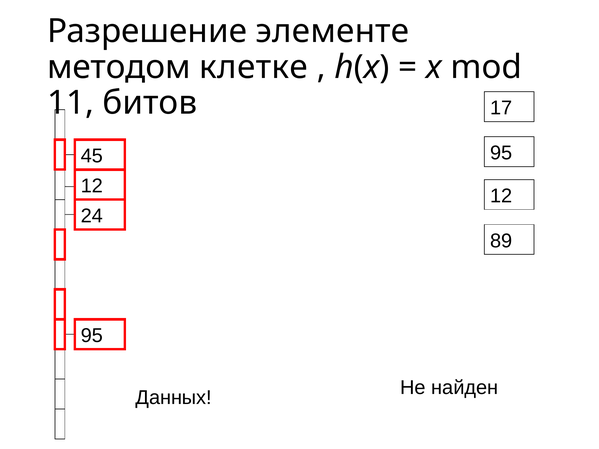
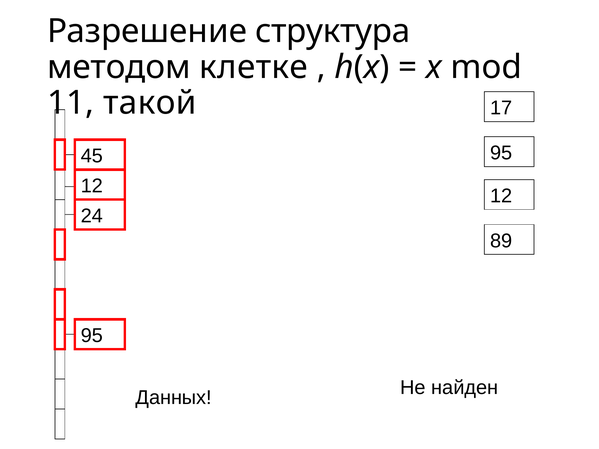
элементе: элементе -> структура
битов: битов -> такой
